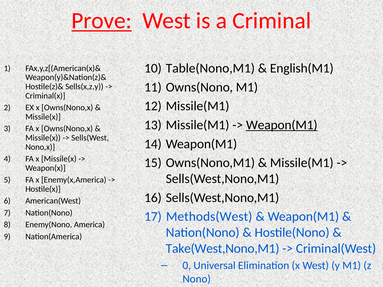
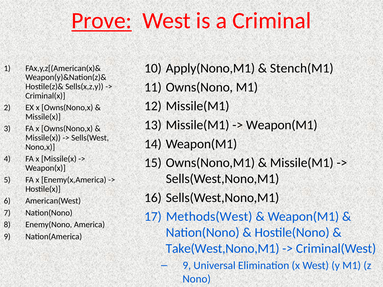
Table(Nono,M1: Table(Nono,M1 -> Apply(Nono,M1
English(M1: English(M1 -> Stench(M1
Weapon(M1 at (282, 125) underline: present -> none
0 at (187, 266): 0 -> 9
